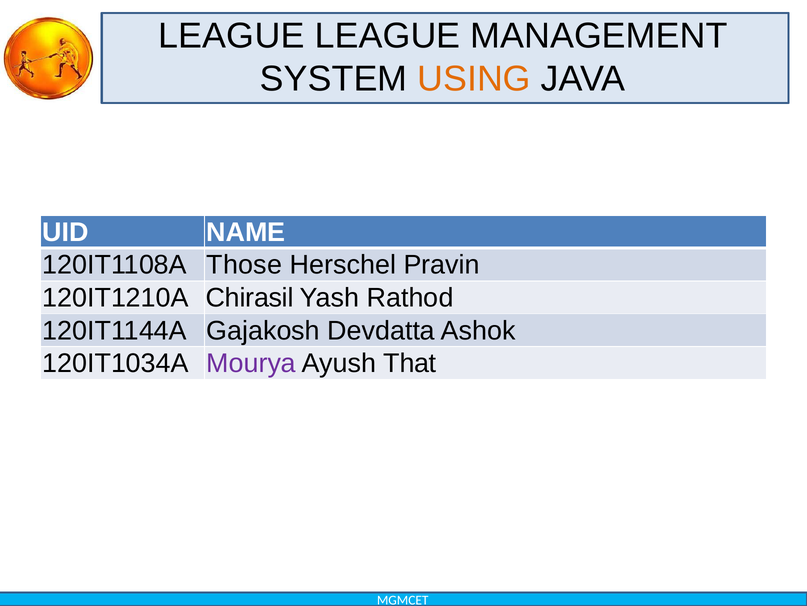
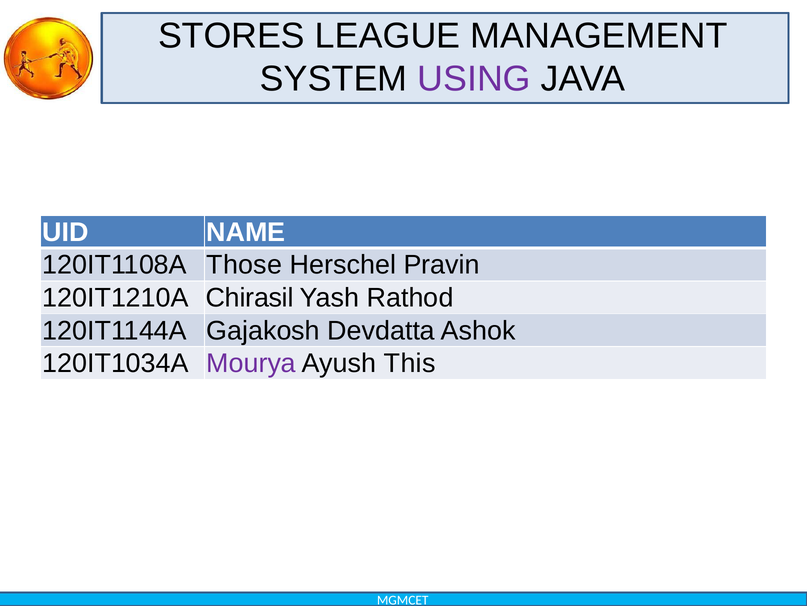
LEAGUE at (231, 36): LEAGUE -> STORES
USING colour: orange -> purple
That: That -> This
